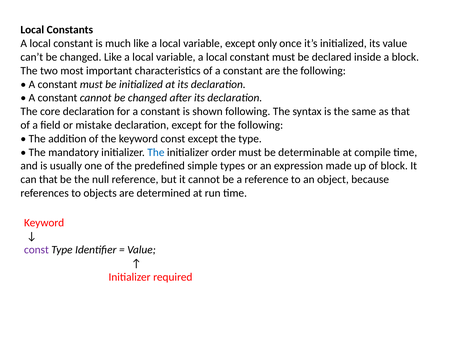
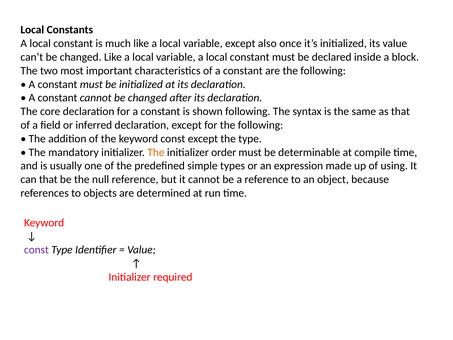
only: only -> also
mistake: mistake -> inferred
The at (156, 152) colour: blue -> orange
of block: block -> using
